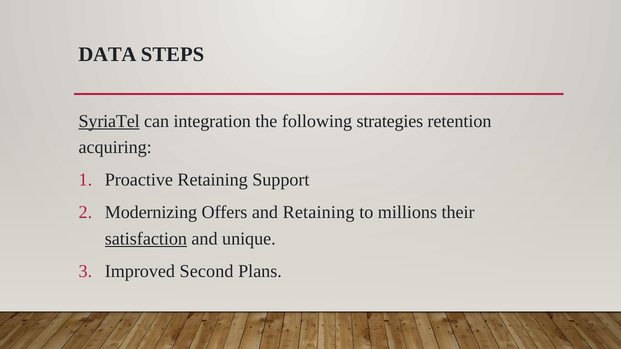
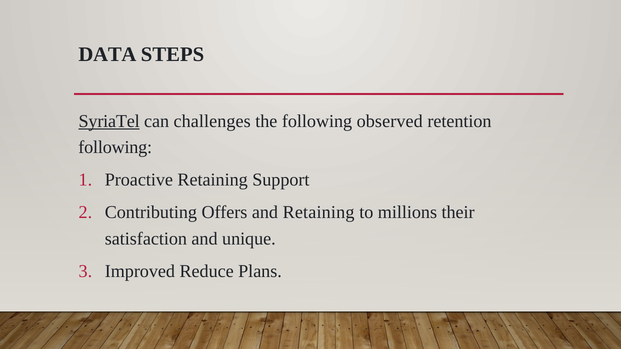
integration: integration -> challenges
strategies: strategies -> observed
acquiring at (115, 148): acquiring -> following
Modernizing: Modernizing -> Contributing
satisfaction underline: present -> none
Second: Second -> Reduce
